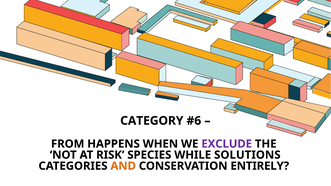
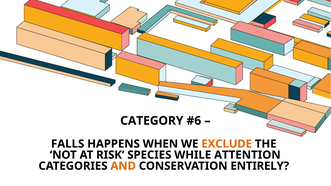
FROM: FROM -> FALLS
EXCLUDE colour: purple -> orange
SOLUTIONS: SOLUTIONS -> ATTENTION
